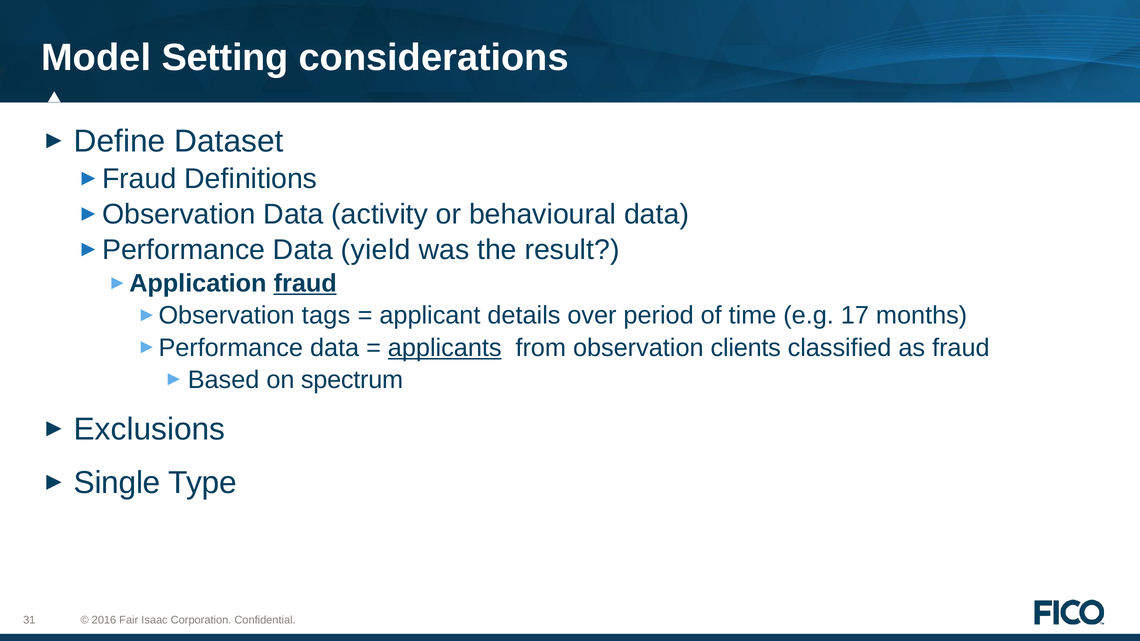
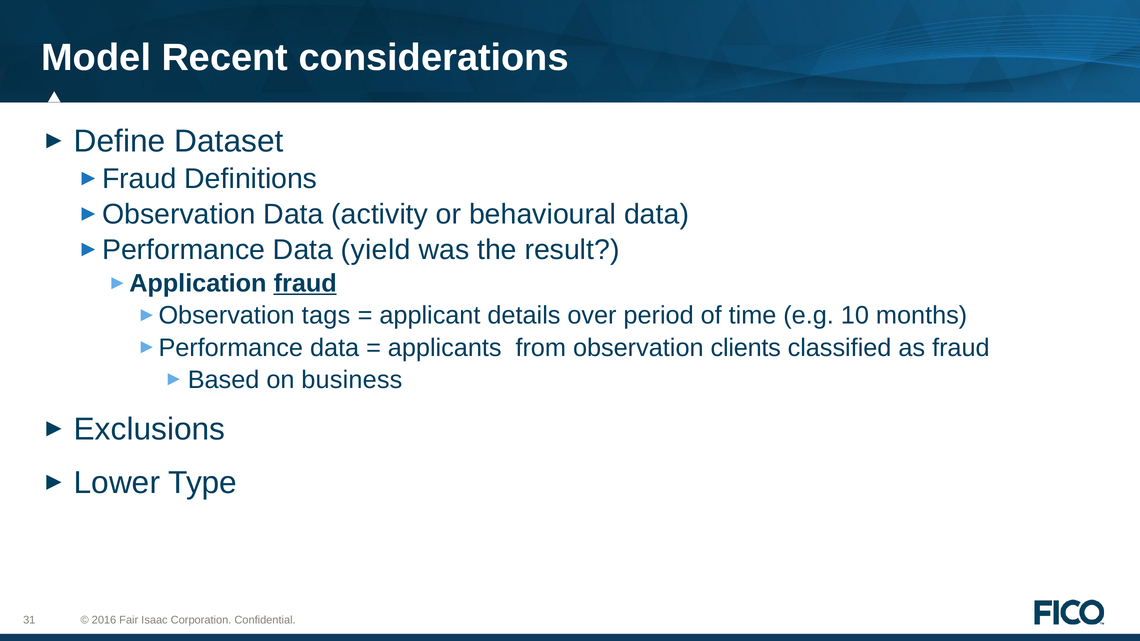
Setting: Setting -> Recent
17: 17 -> 10
applicants underline: present -> none
spectrum: spectrum -> business
Single: Single -> Lower
